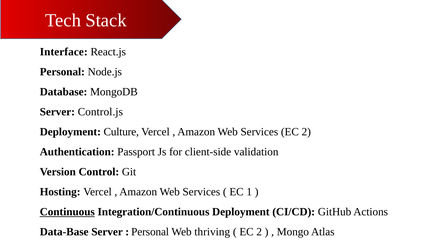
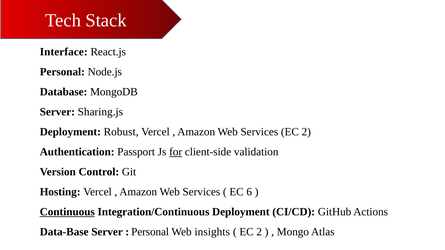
Control.js: Control.js -> Sharing.js
Culture: Culture -> Robust
for underline: none -> present
1: 1 -> 6
thriving: thriving -> insights
